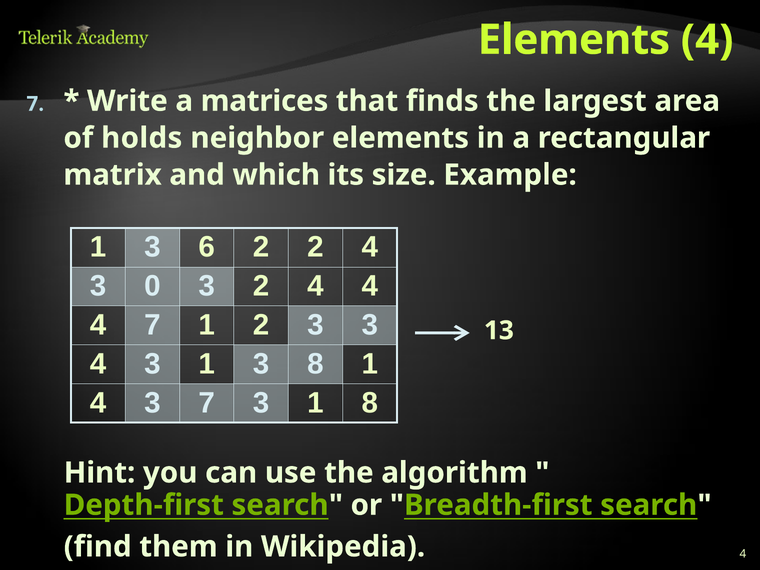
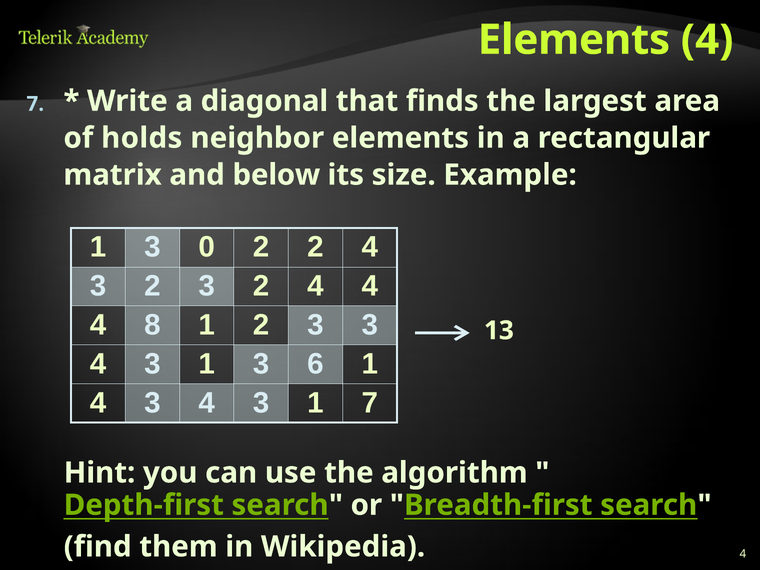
matrices: matrices -> diagonal
which: which -> below
6: 6 -> 0
0 at (152, 286): 0 -> 2
7 at (152, 325): 7 -> 8
3 8: 8 -> 6
4 3 7: 7 -> 4
1 8: 8 -> 7
